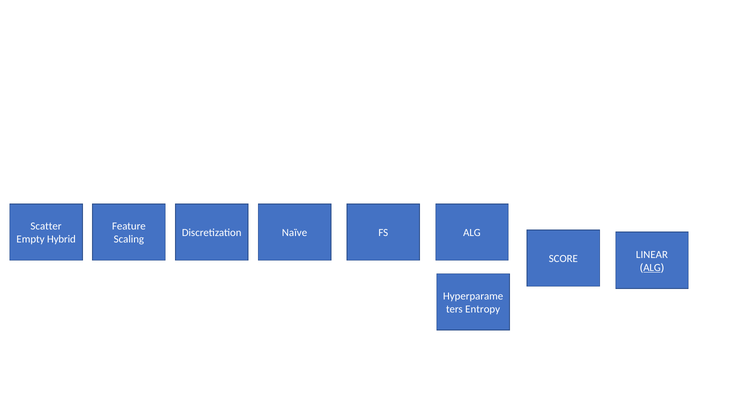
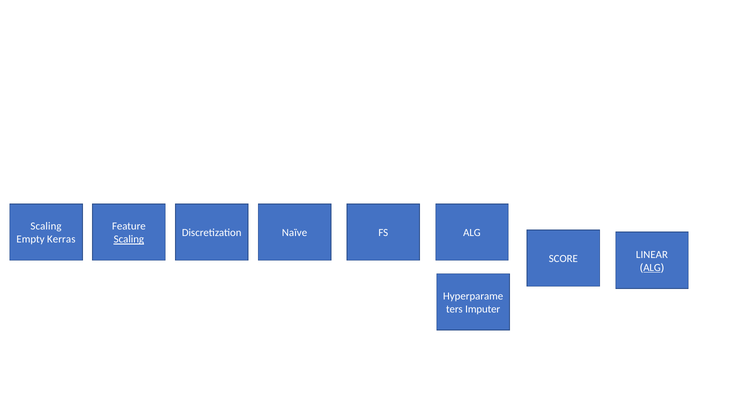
Scatter at (46, 227): Scatter -> Scaling
Hybrid: Hybrid -> Kerras
Scaling at (129, 240) underline: none -> present
Entropy: Entropy -> Imputer
